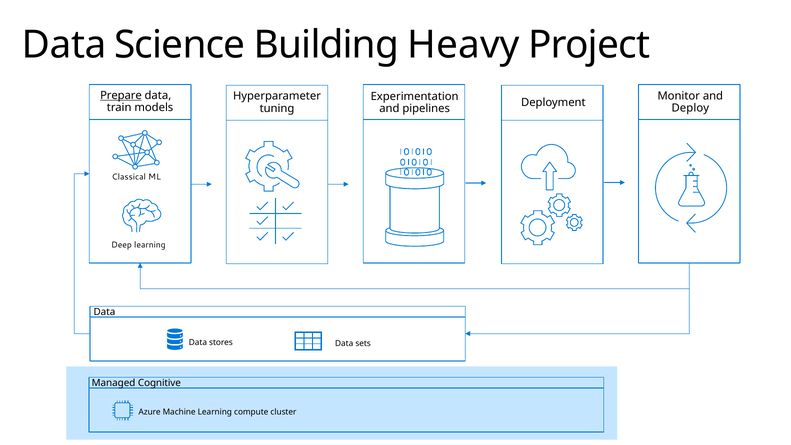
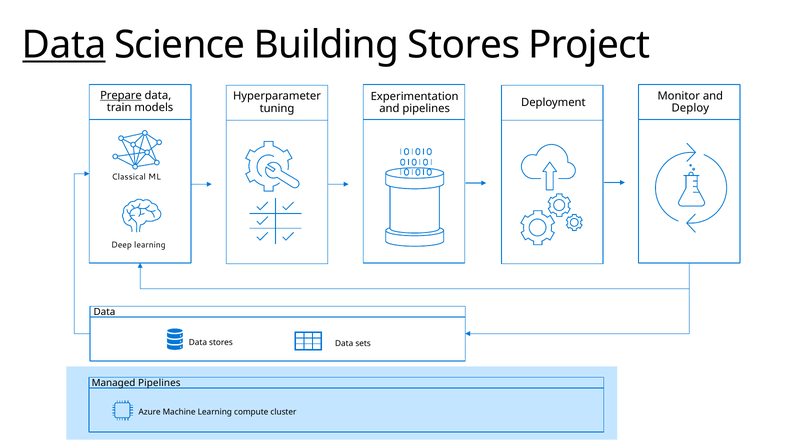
Data at (64, 45) underline: none -> present
Building Heavy: Heavy -> Stores
Managed Cognitive: Cognitive -> Pipelines
